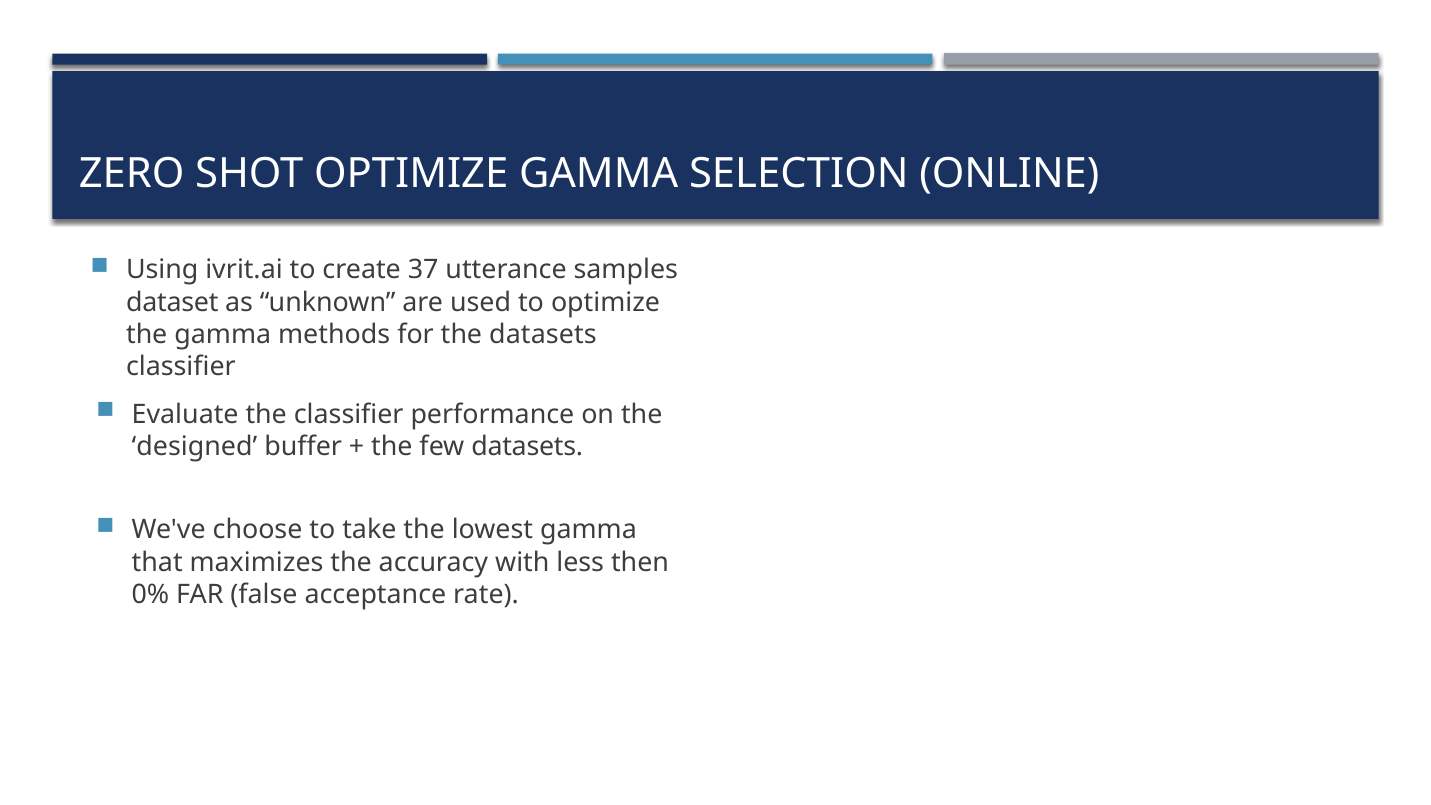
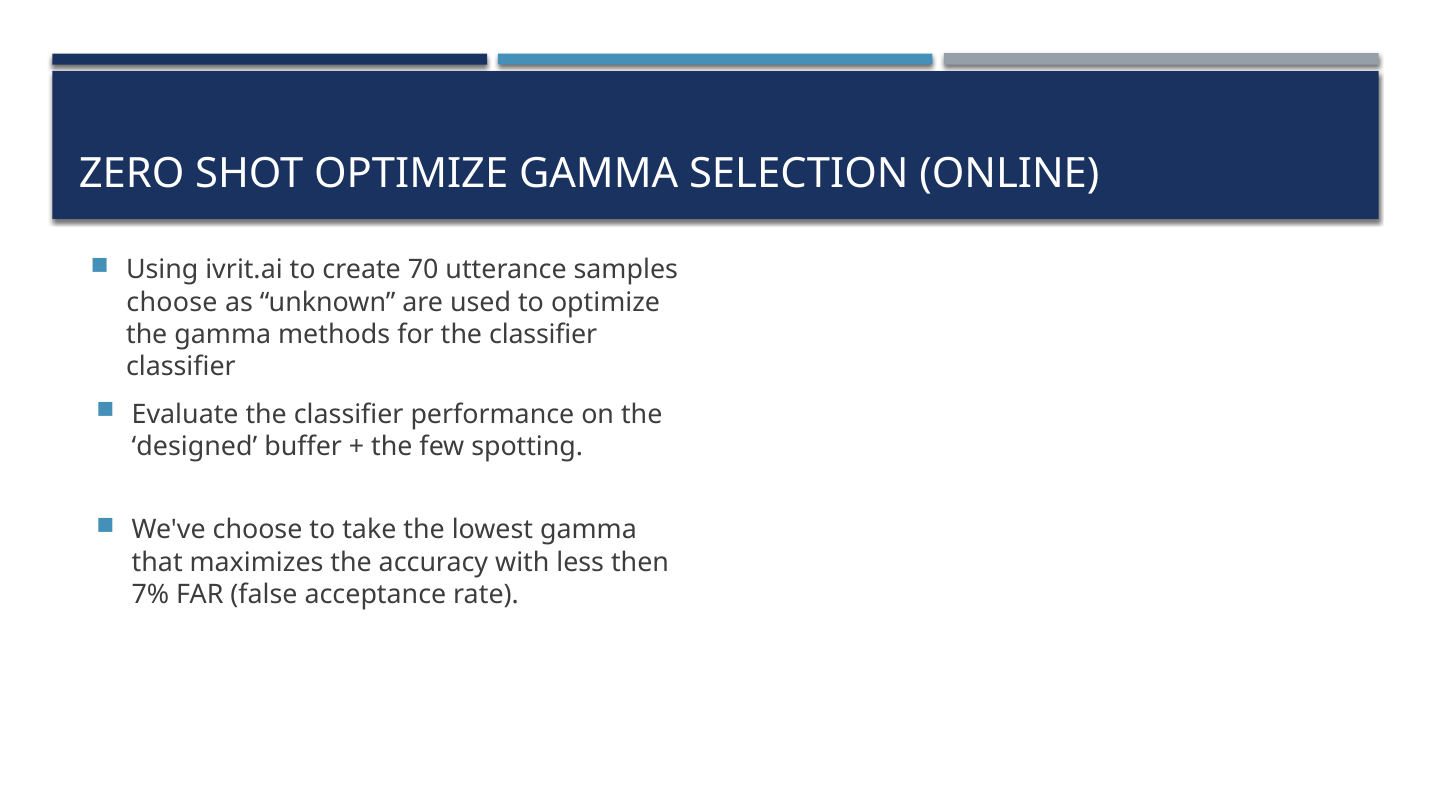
37: 37 -> 70
dataset at (172, 302): dataset -> choose
for the datasets: datasets -> classifier
few datasets: datasets -> spotting
0%: 0% -> 7%
